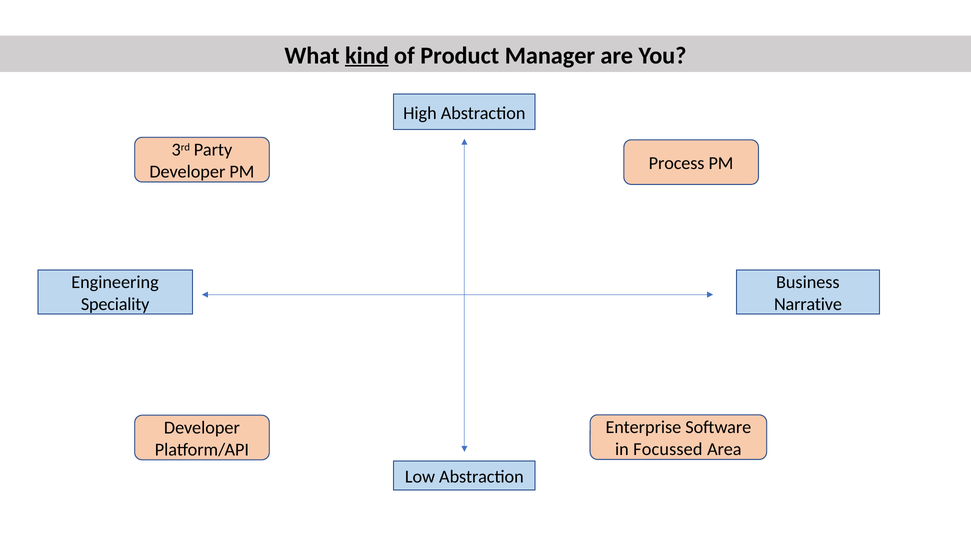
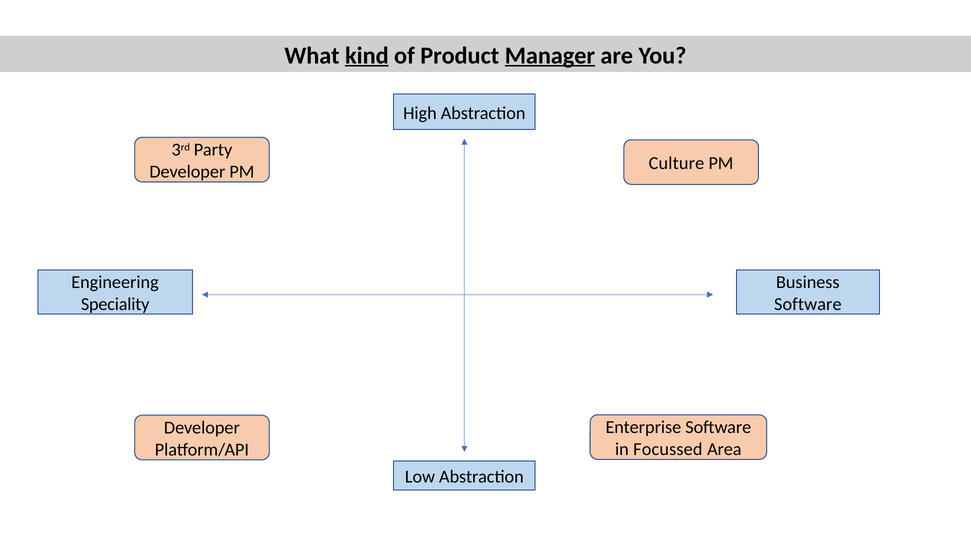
Manager underline: none -> present
Process: Process -> Culture
Narrative at (808, 304): Narrative -> Software
